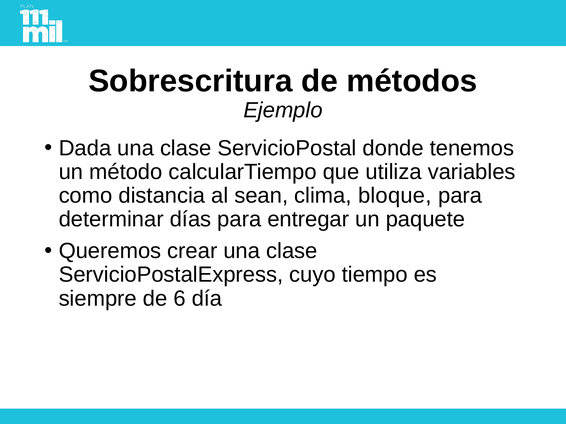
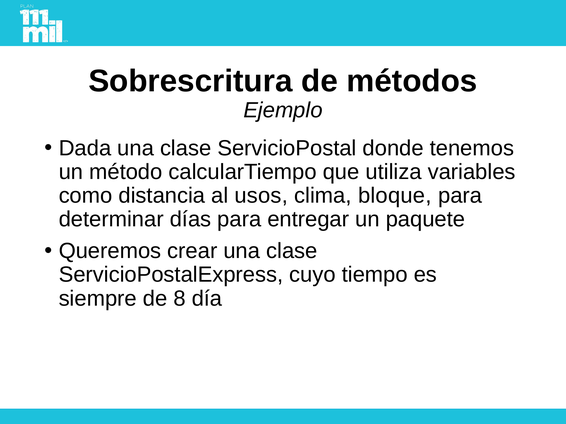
sean: sean -> usos
6: 6 -> 8
